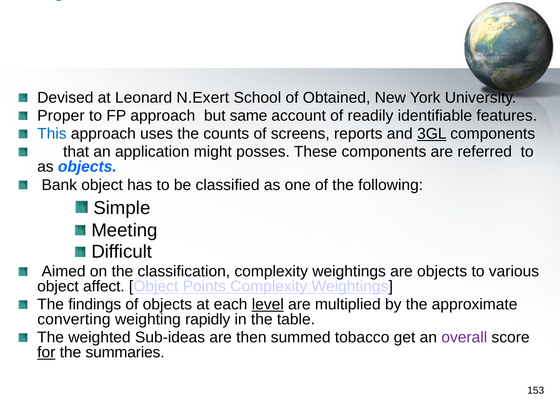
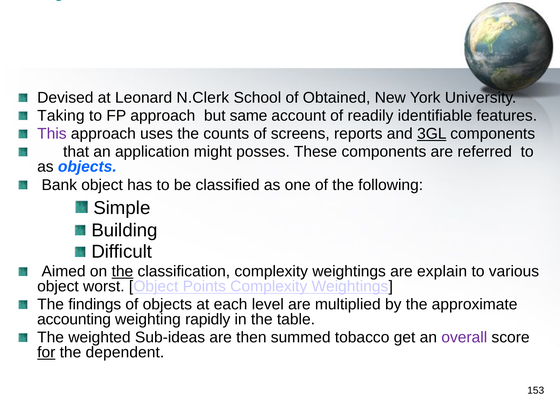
N.Exert: N.Exert -> N.Clerk
Proper: Proper -> Taking
This colour: blue -> purple
Meeting: Meeting -> Building
the at (122, 272) underline: none -> present
are objects: objects -> explain
affect: affect -> worst
level underline: present -> none
converting: converting -> accounting
summaries: summaries -> dependent
